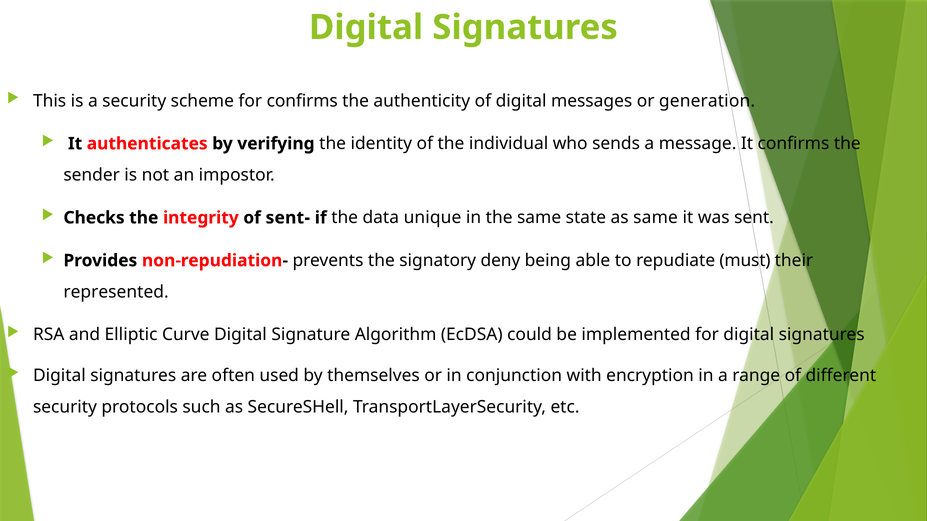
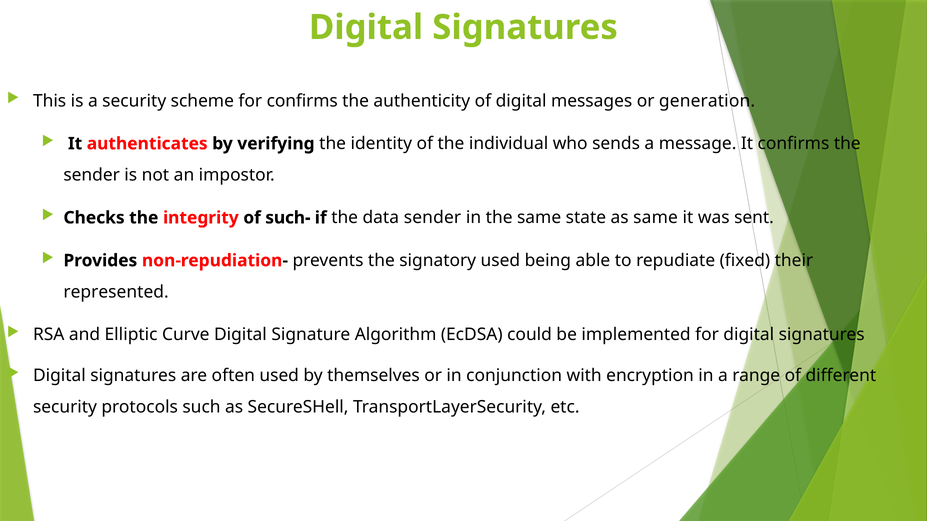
sent-: sent- -> such-
data unique: unique -> sender
signatory deny: deny -> used
must: must -> fixed
